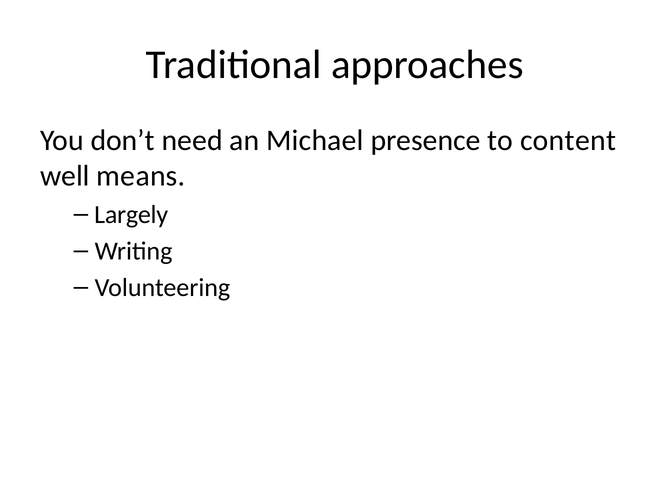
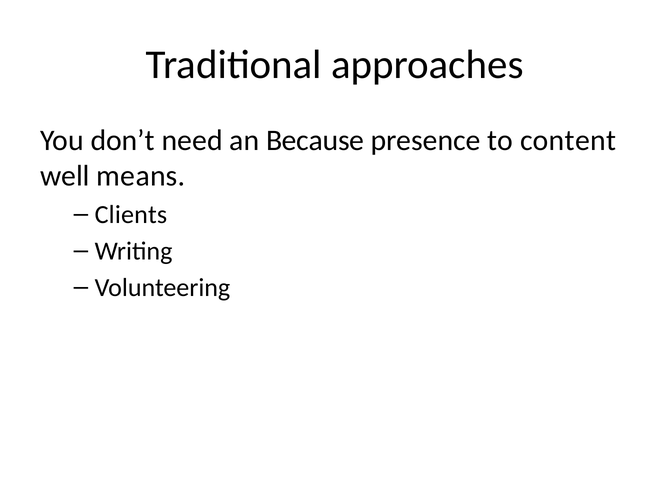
Michael: Michael -> Because
Largely: Largely -> Clients
